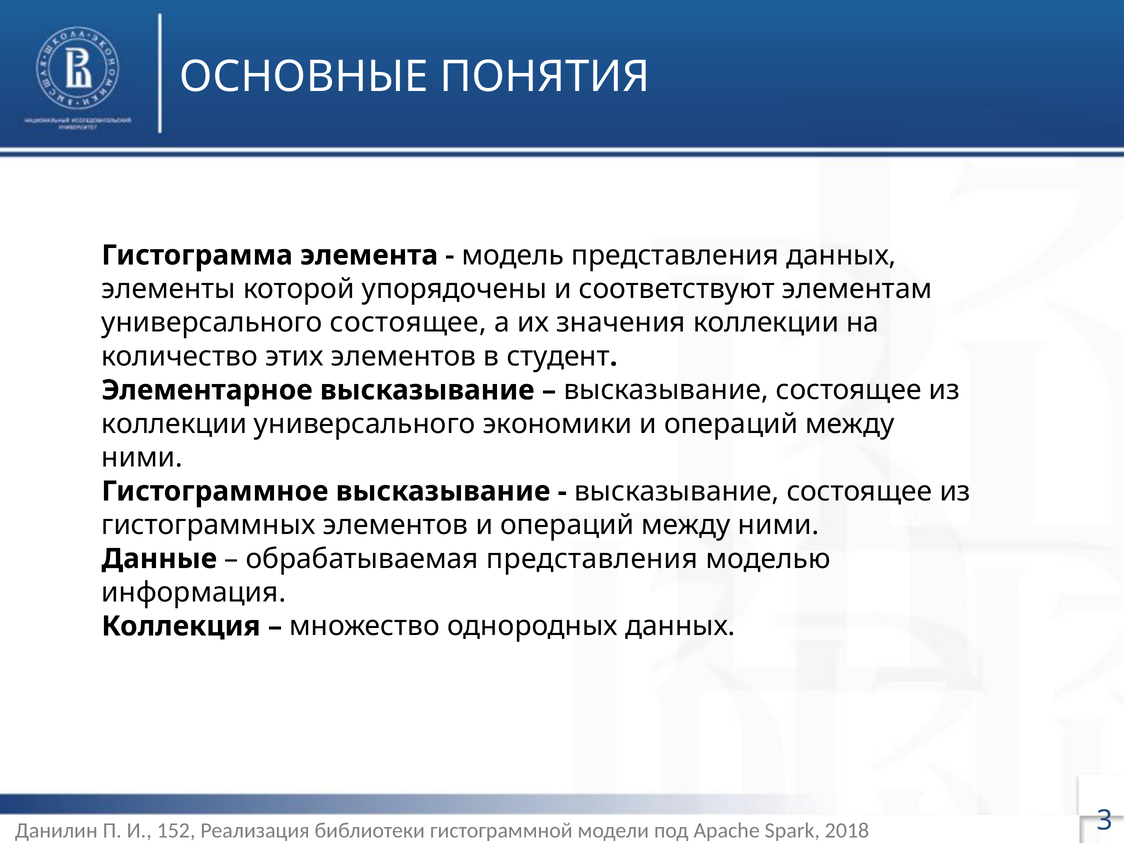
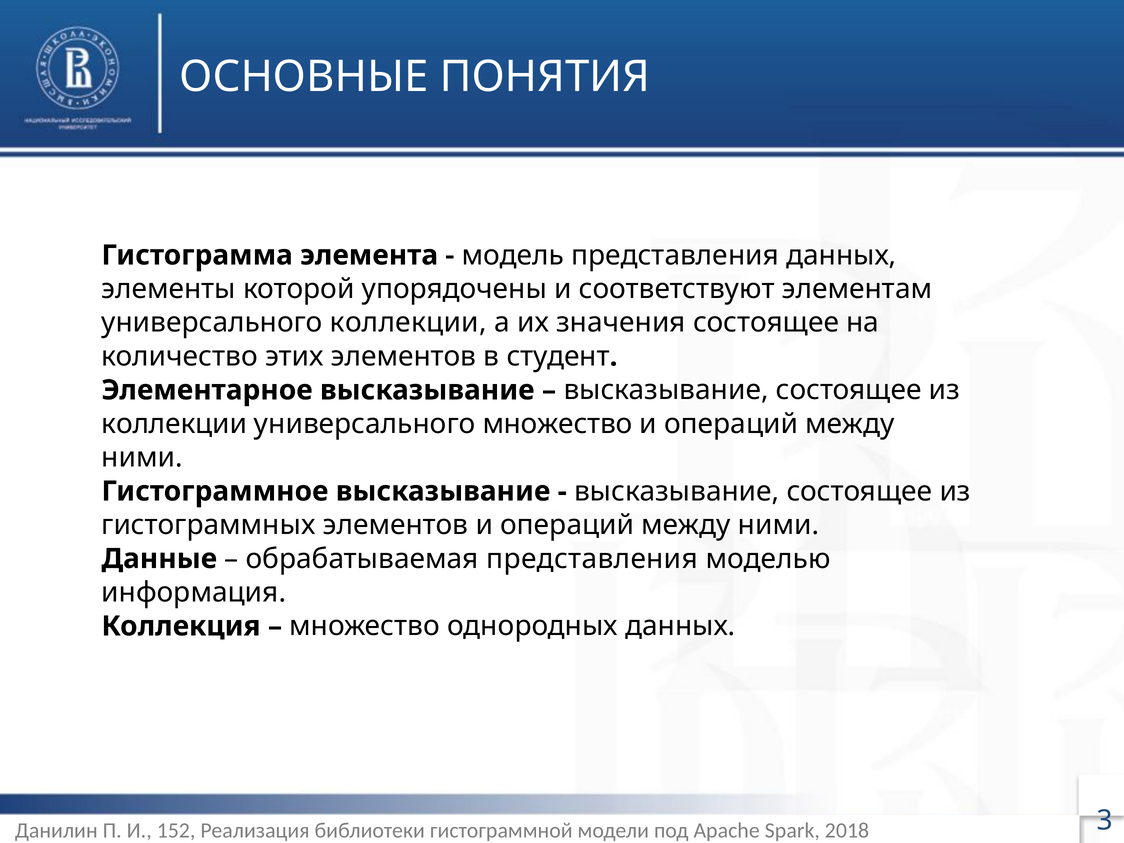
универсального состоящее: состоящее -> коллекции
значения коллекции: коллекции -> состоящее
универсального экономики: экономики -> множество
